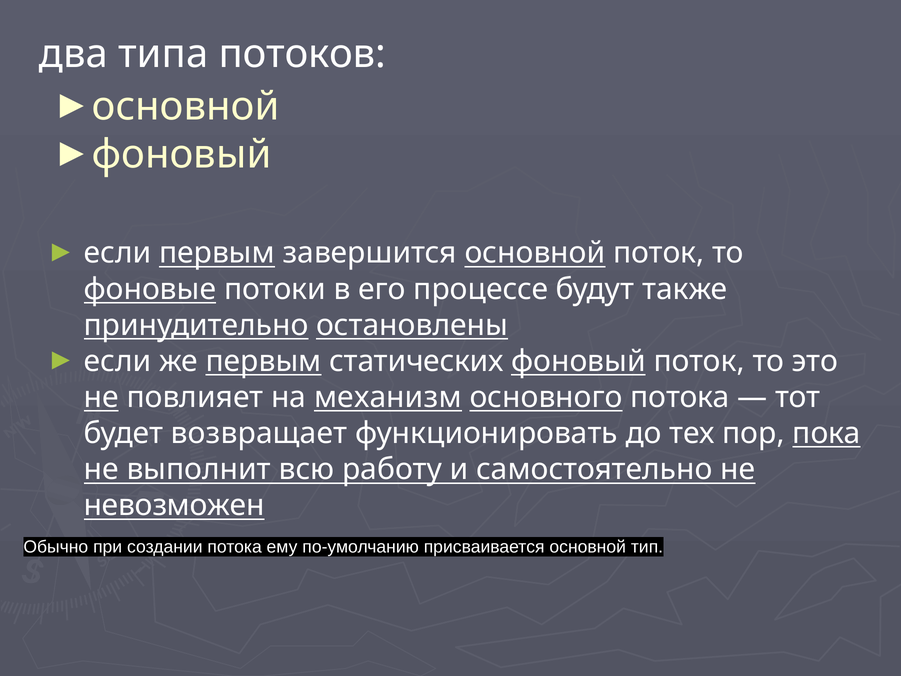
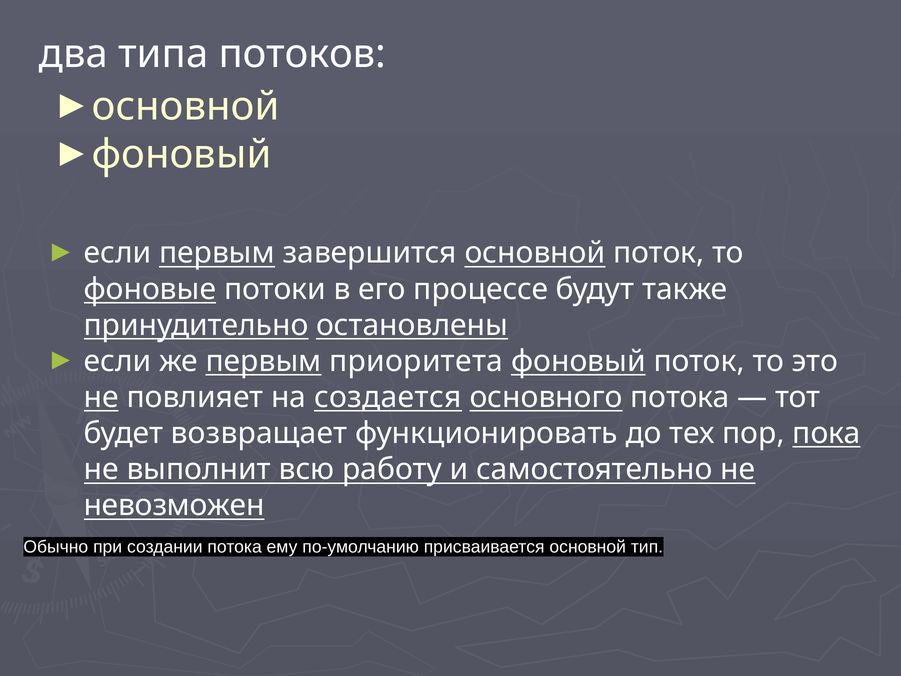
статических: статических -> приоритета
механизм: механизм -> создается
